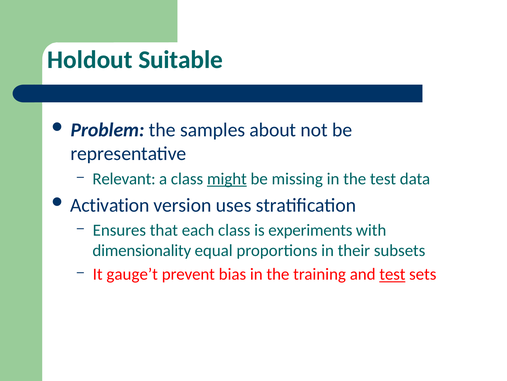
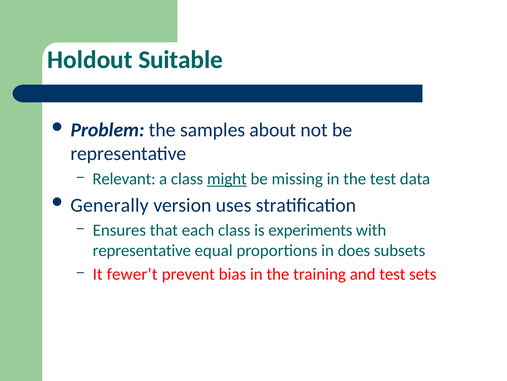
Activation: Activation -> Generally
dimensionality at (142, 250): dimensionality -> representative
their: their -> does
gauge’t: gauge’t -> fewer’t
test at (392, 274) underline: present -> none
